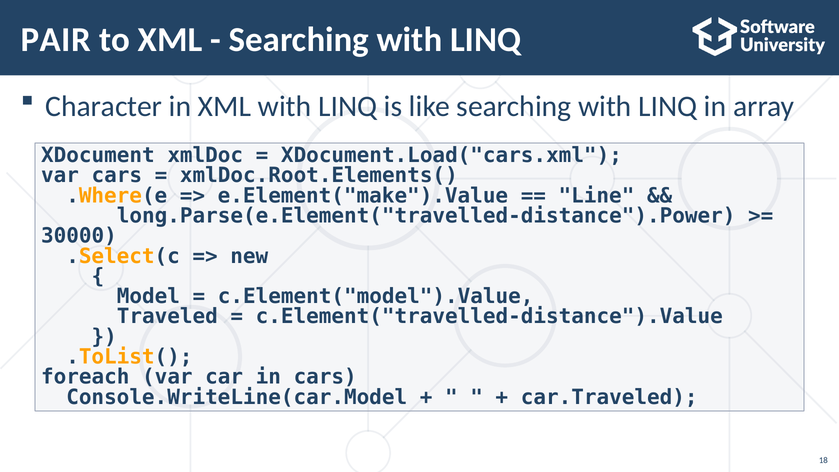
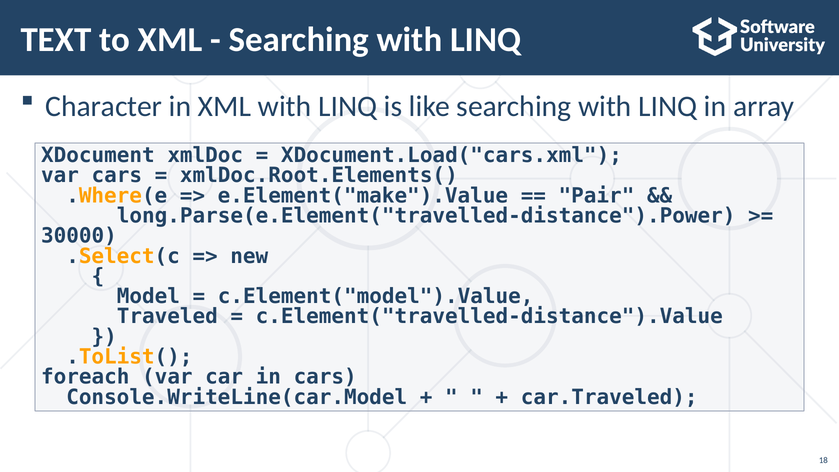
PAIR: PAIR -> TEXT
Line: Line -> Pair
